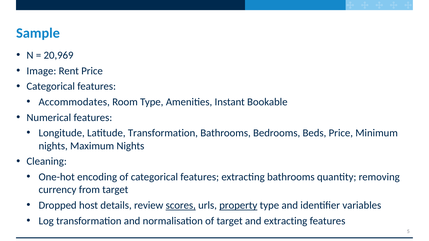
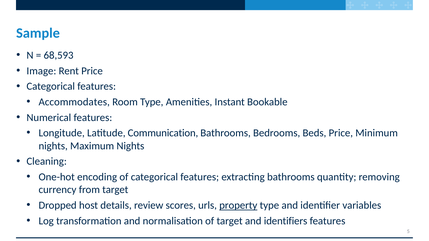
20,969: 20,969 -> 68,593
Latitude Transformation: Transformation -> Communication
scores underline: present -> none
and extracting: extracting -> identifiers
